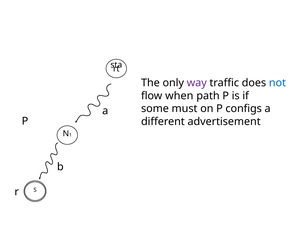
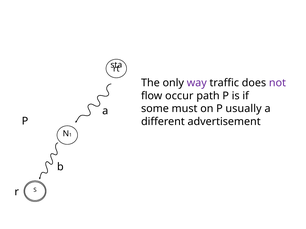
not colour: blue -> purple
when: when -> occur
configs: configs -> usually
